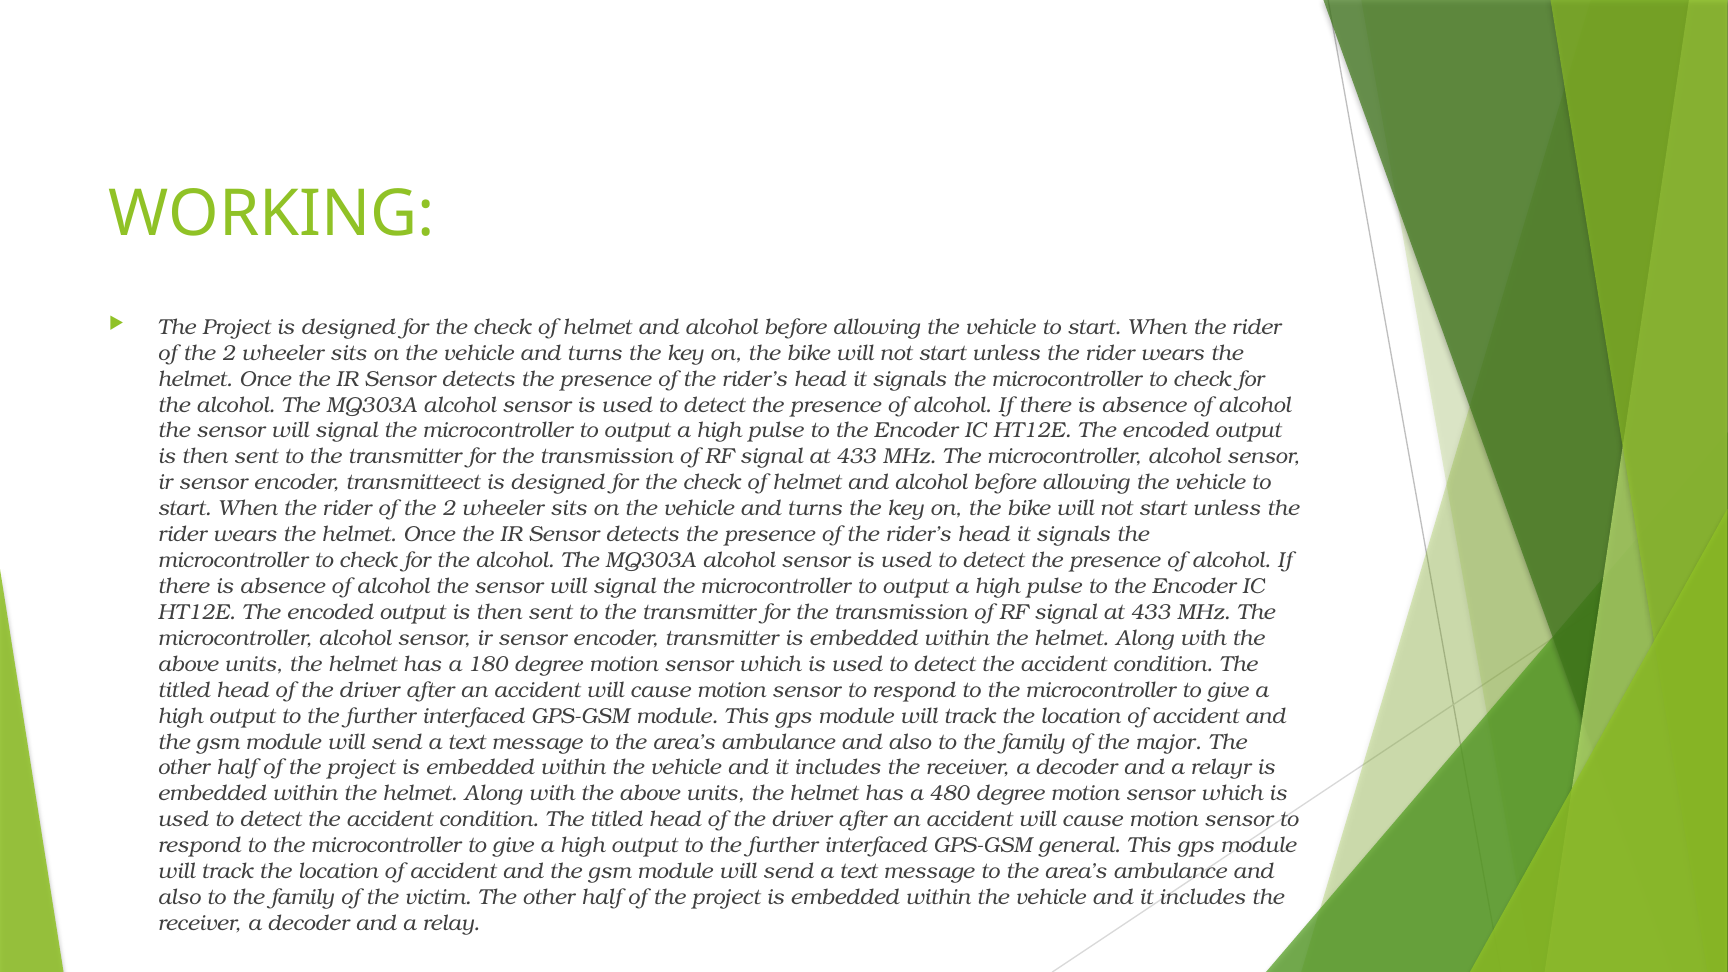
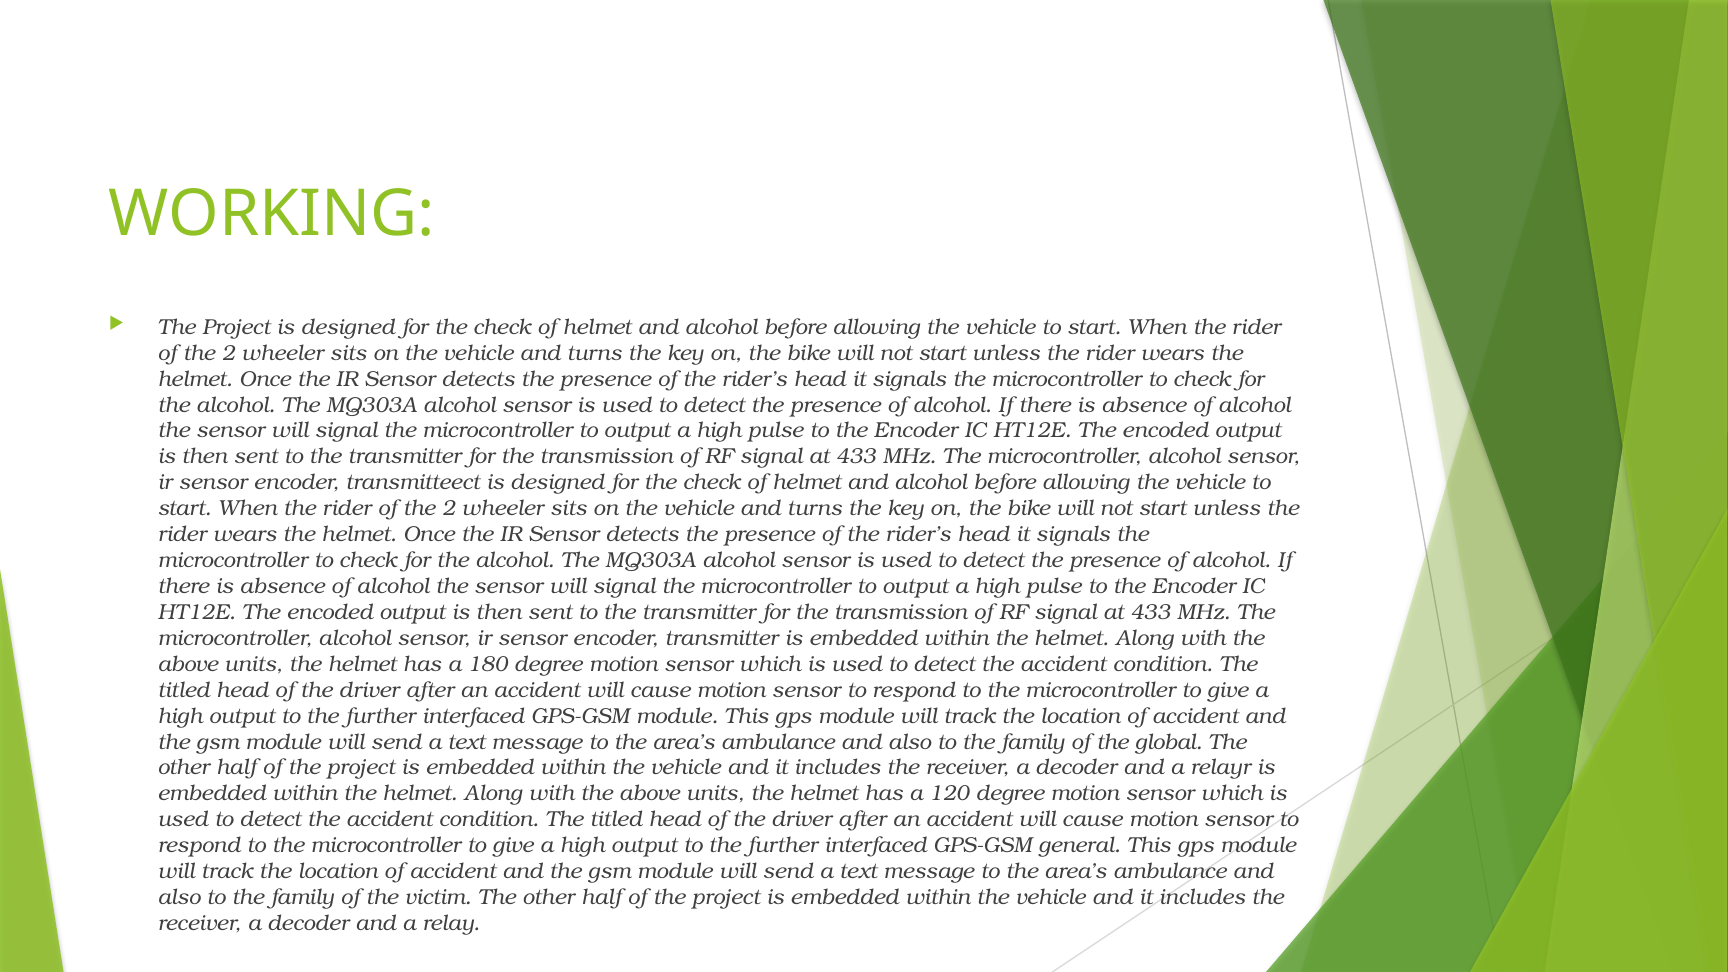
major: major -> global
480: 480 -> 120
